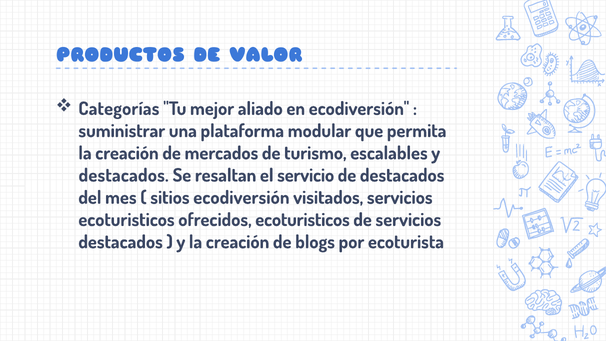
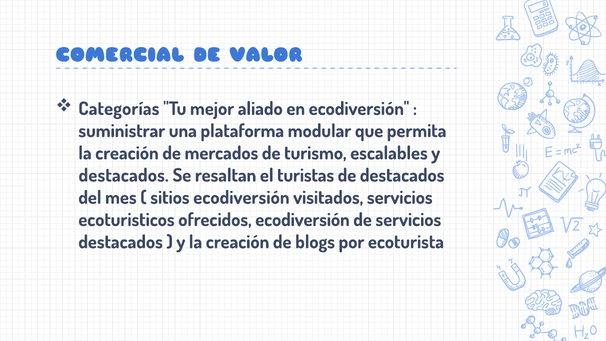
PRODUCTOS: PRODUCTOS -> COMERCIAL
servicio: servicio -> turistas
ofrecidos ecoturisticos: ecoturisticos -> ecodiversión
